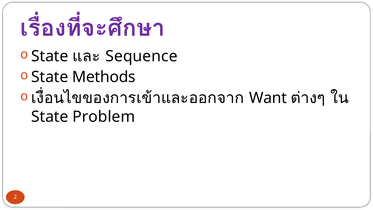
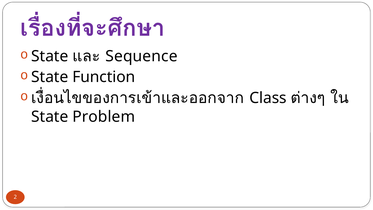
Methods: Methods -> Function
Want: Want -> Class
